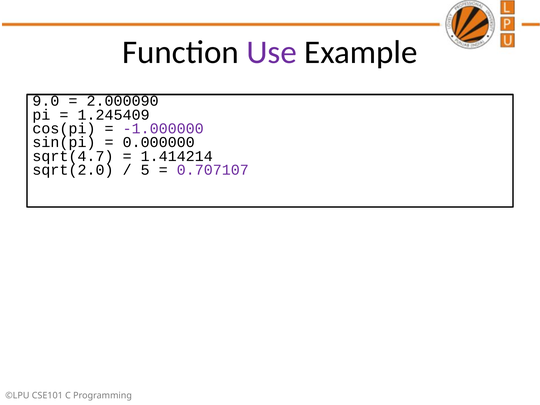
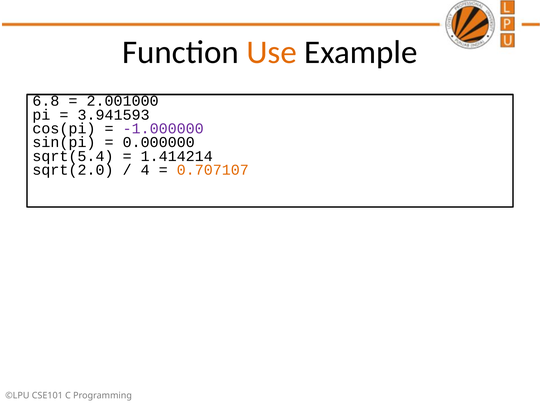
Use colour: purple -> orange
9.0: 9.0 -> 6.8
2.000090: 2.000090 -> 2.001000
1.245409: 1.245409 -> 3.941593
sqrt(4.7: sqrt(4.7 -> sqrt(5.4
5: 5 -> 4
0.707107 colour: purple -> orange
